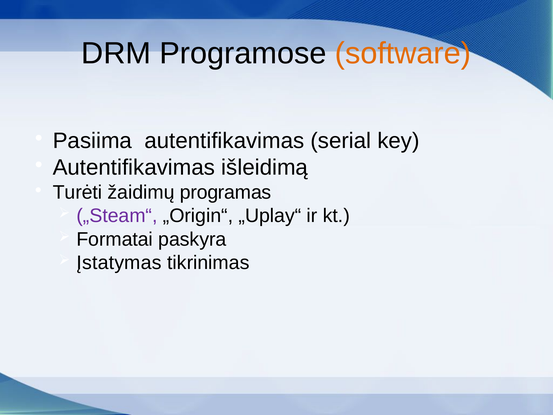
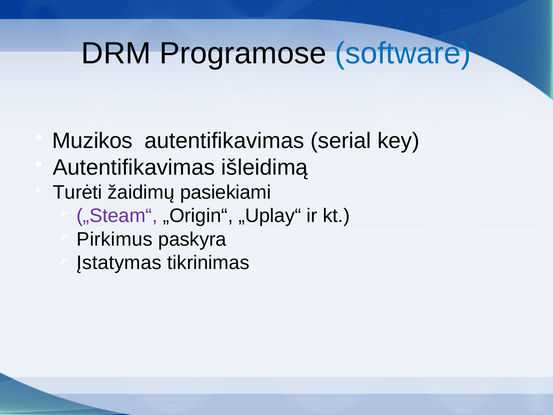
software colour: orange -> blue
Pasiima: Pasiima -> Muzikos
programas: programas -> pasiekiami
Formatai: Formatai -> Pirkimus
